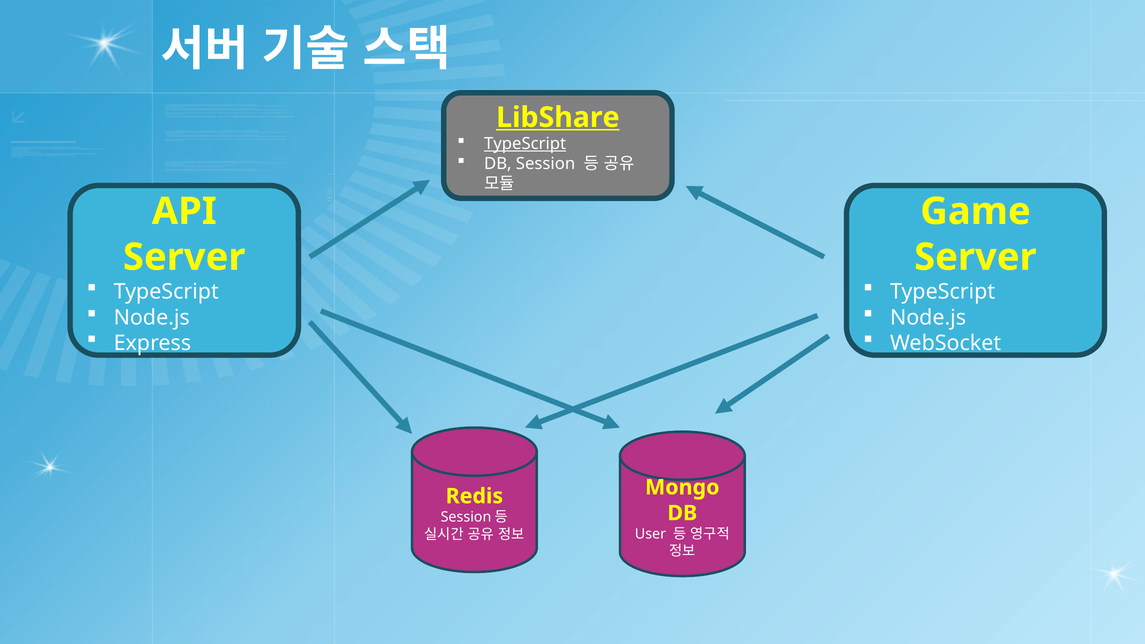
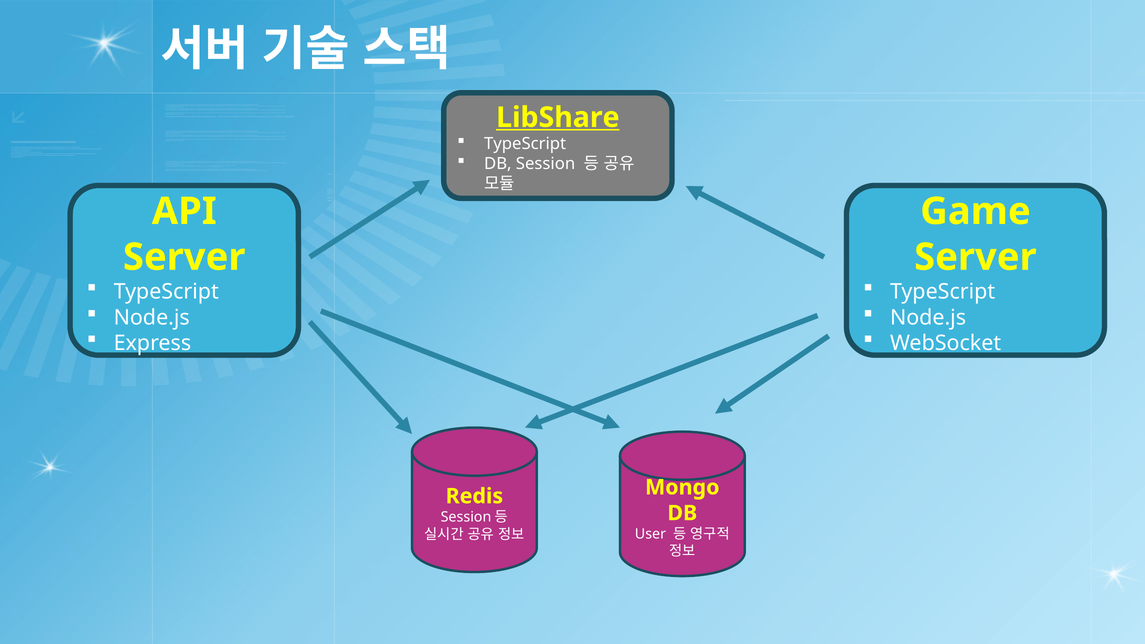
TypeScript at (525, 144) underline: present -> none
